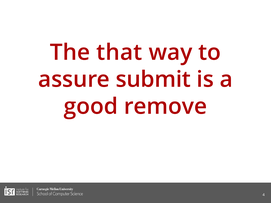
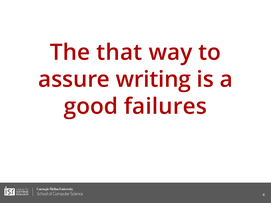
submit: submit -> writing
remove: remove -> failures
